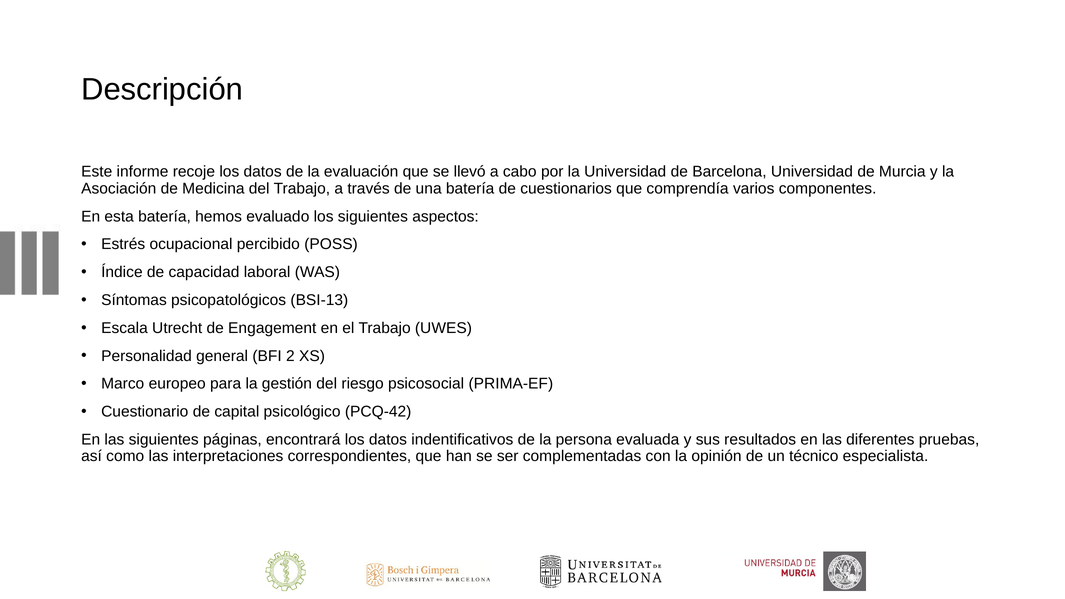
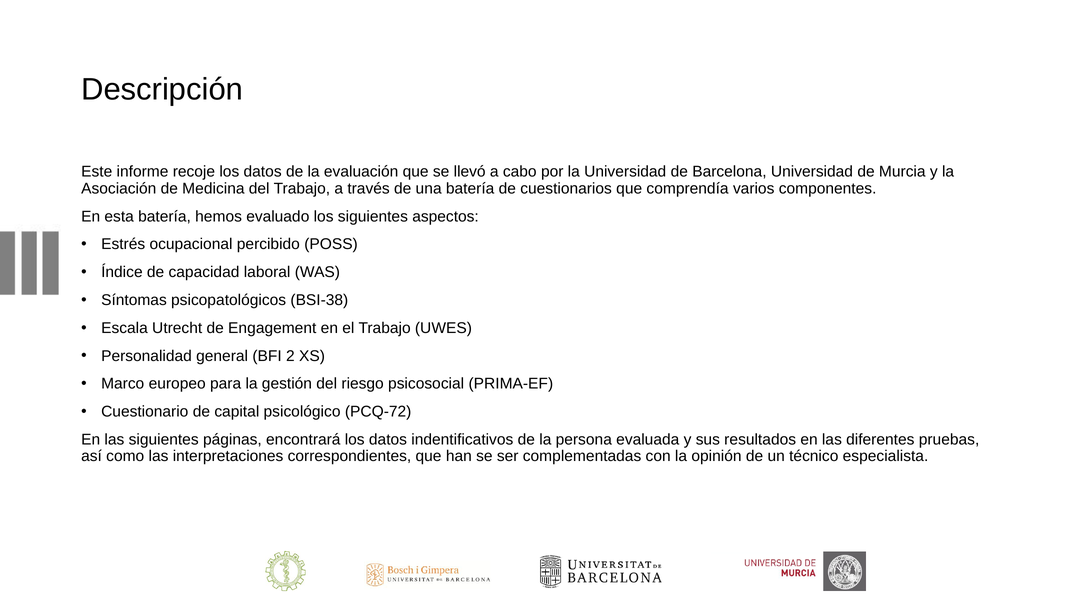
BSI-13: BSI-13 -> BSI-38
PCQ-42: PCQ-42 -> PCQ-72
